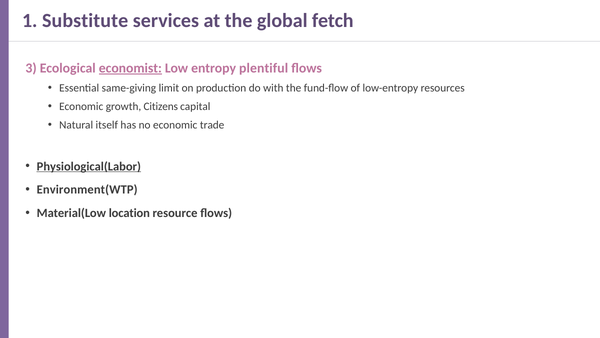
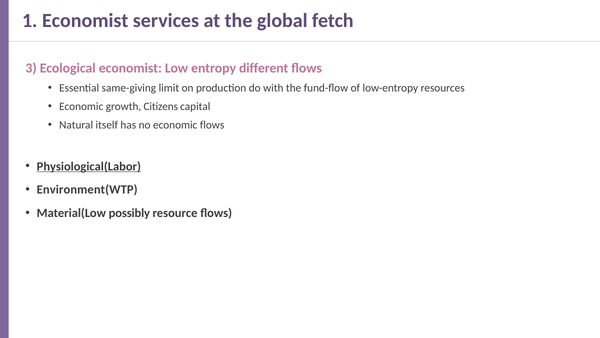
1 Substitute: Substitute -> Economist
economist at (130, 68) underline: present -> none
plentiful: plentiful -> different
economic trade: trade -> flows
location: location -> possibly
